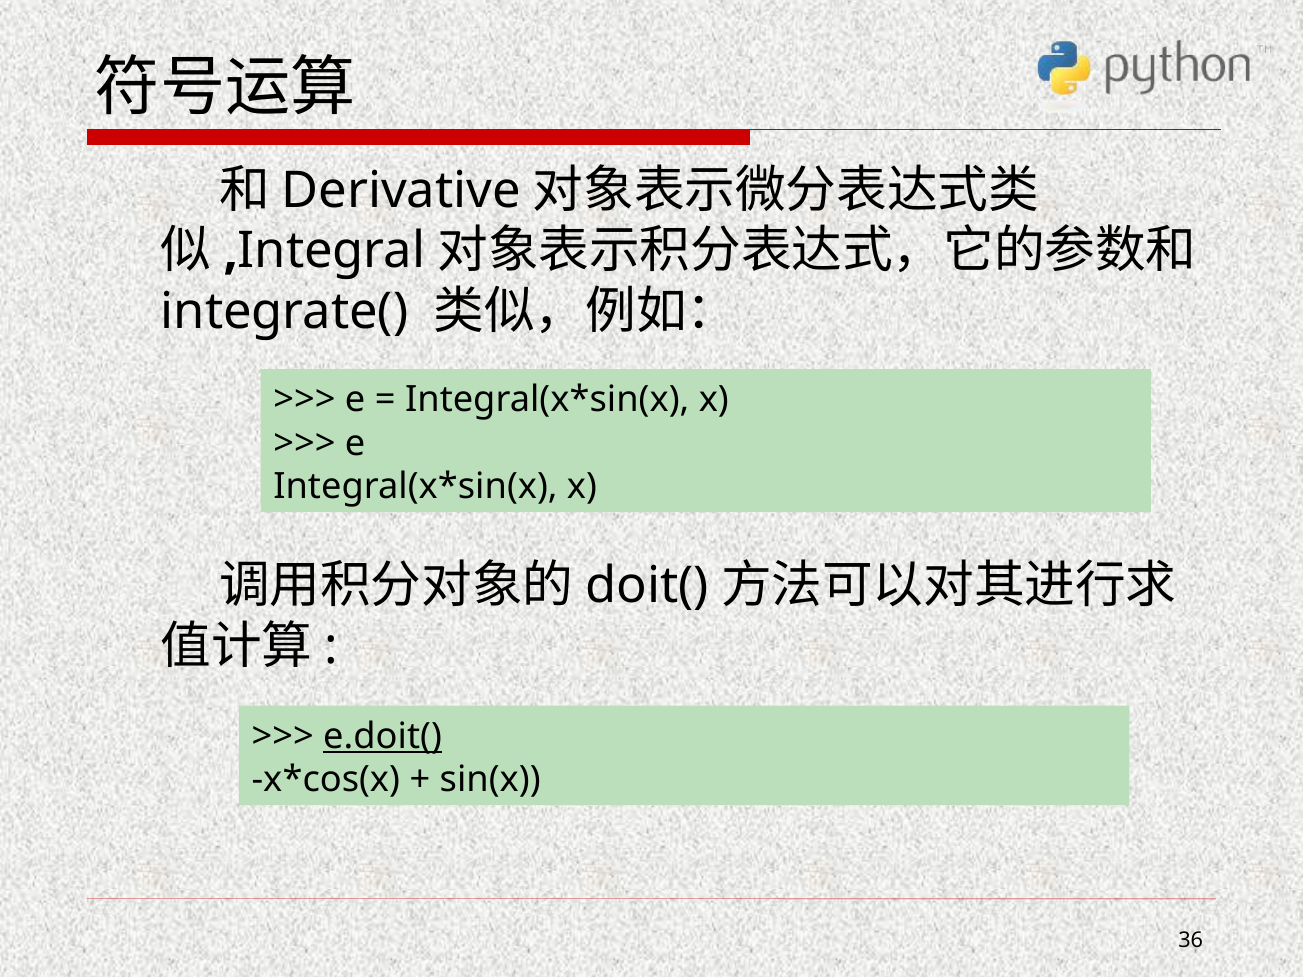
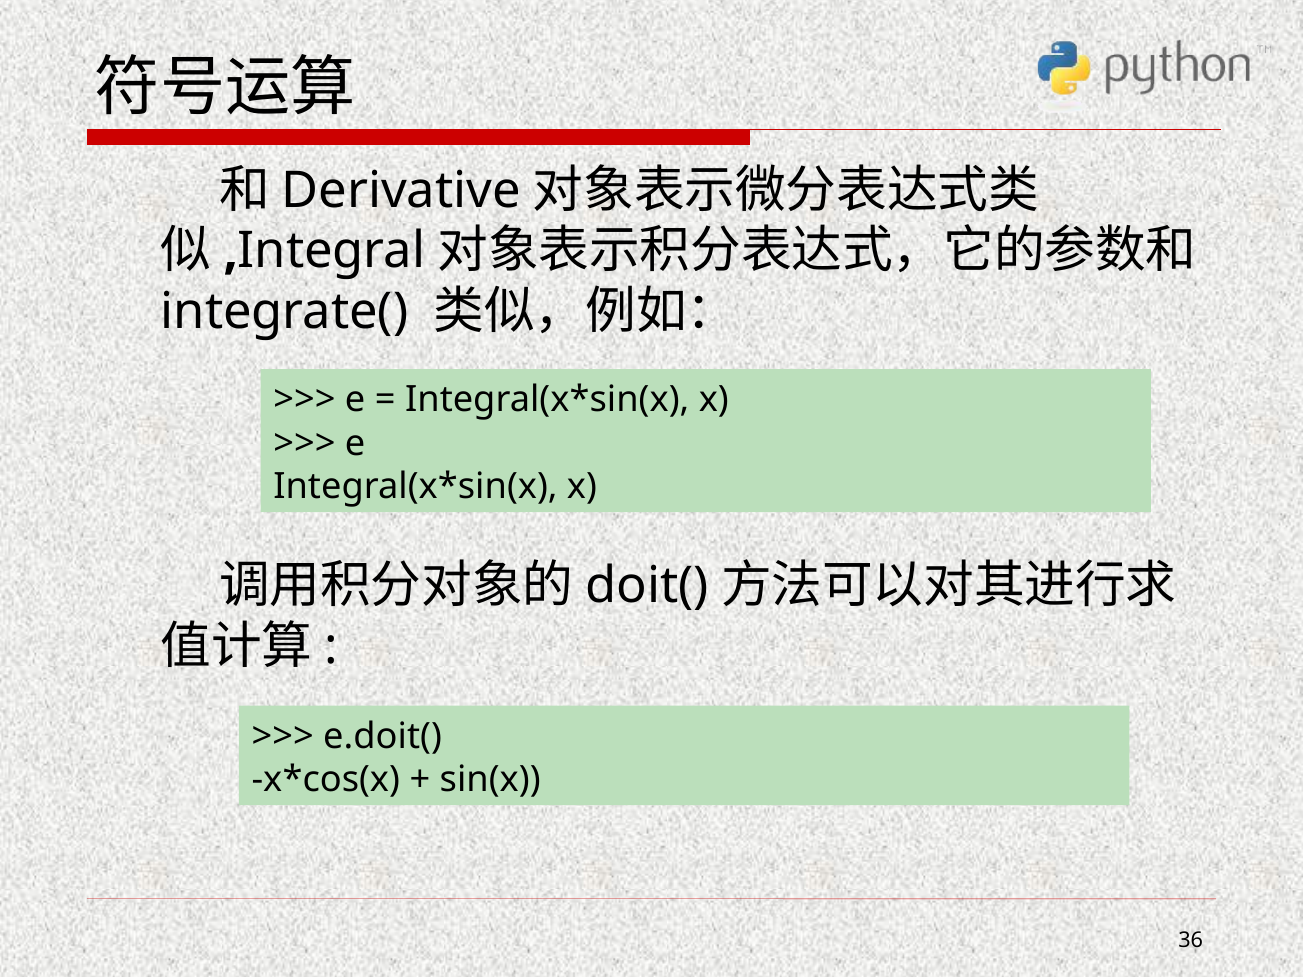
e.doit( underline: present -> none
